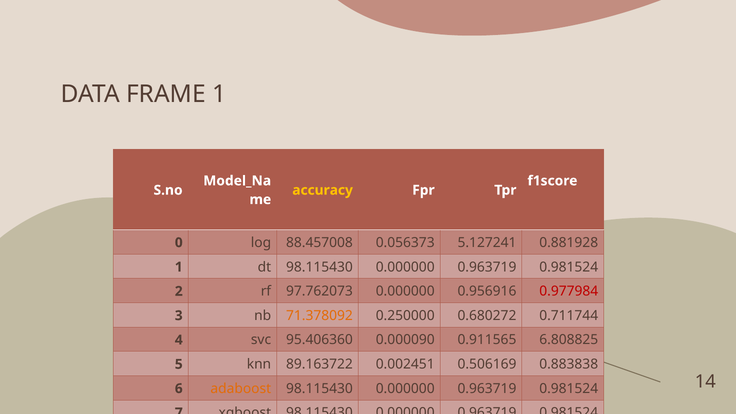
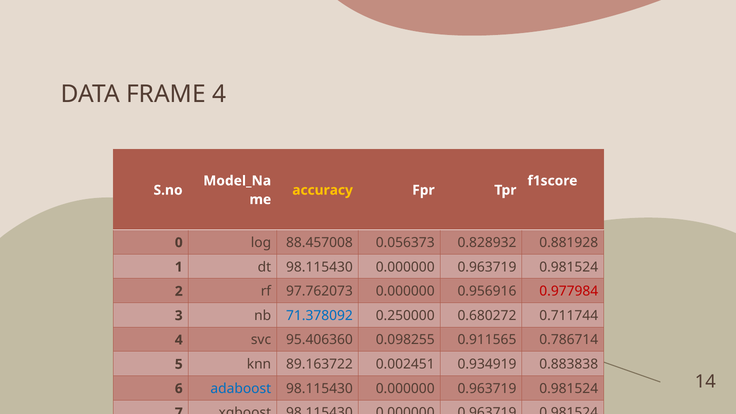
FRAME 1: 1 -> 4
5.127241: 5.127241 -> 0.828932
71.378092 colour: orange -> blue
0.000090: 0.000090 -> 0.098255
6.808825: 6.808825 -> 0.786714
0.506169: 0.506169 -> 0.934919
adaboost colour: orange -> blue
